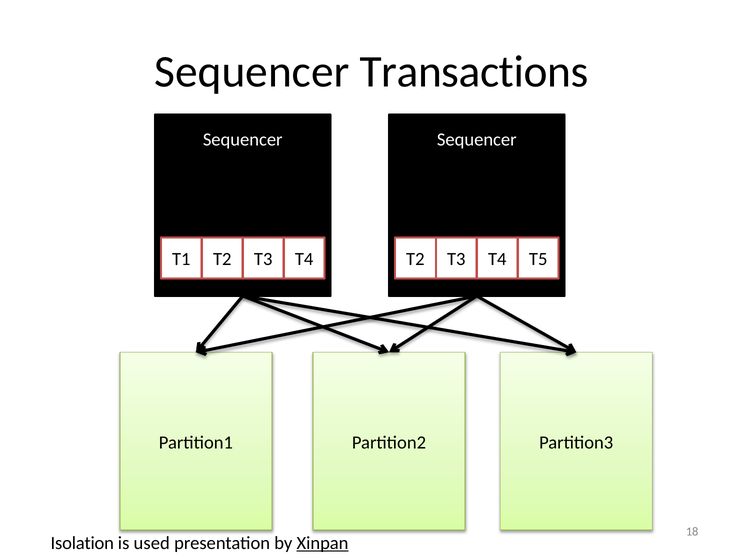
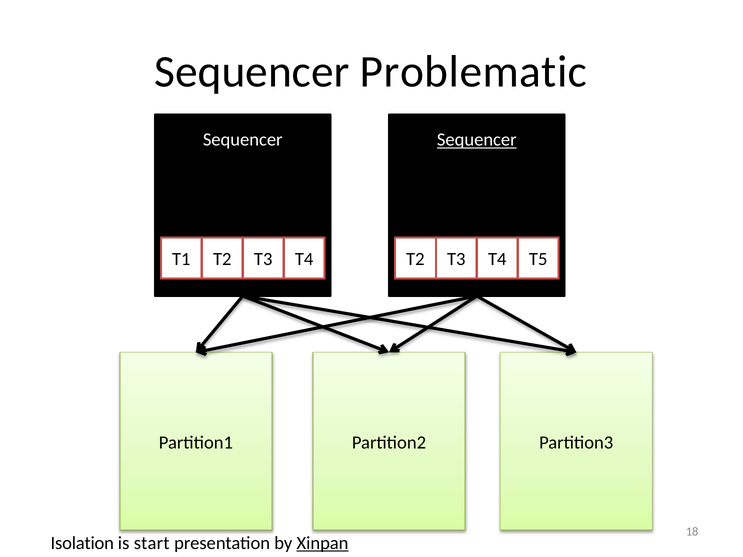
Transactions: Transactions -> Problematic
Sequencer at (477, 140) underline: none -> present
used: used -> start
